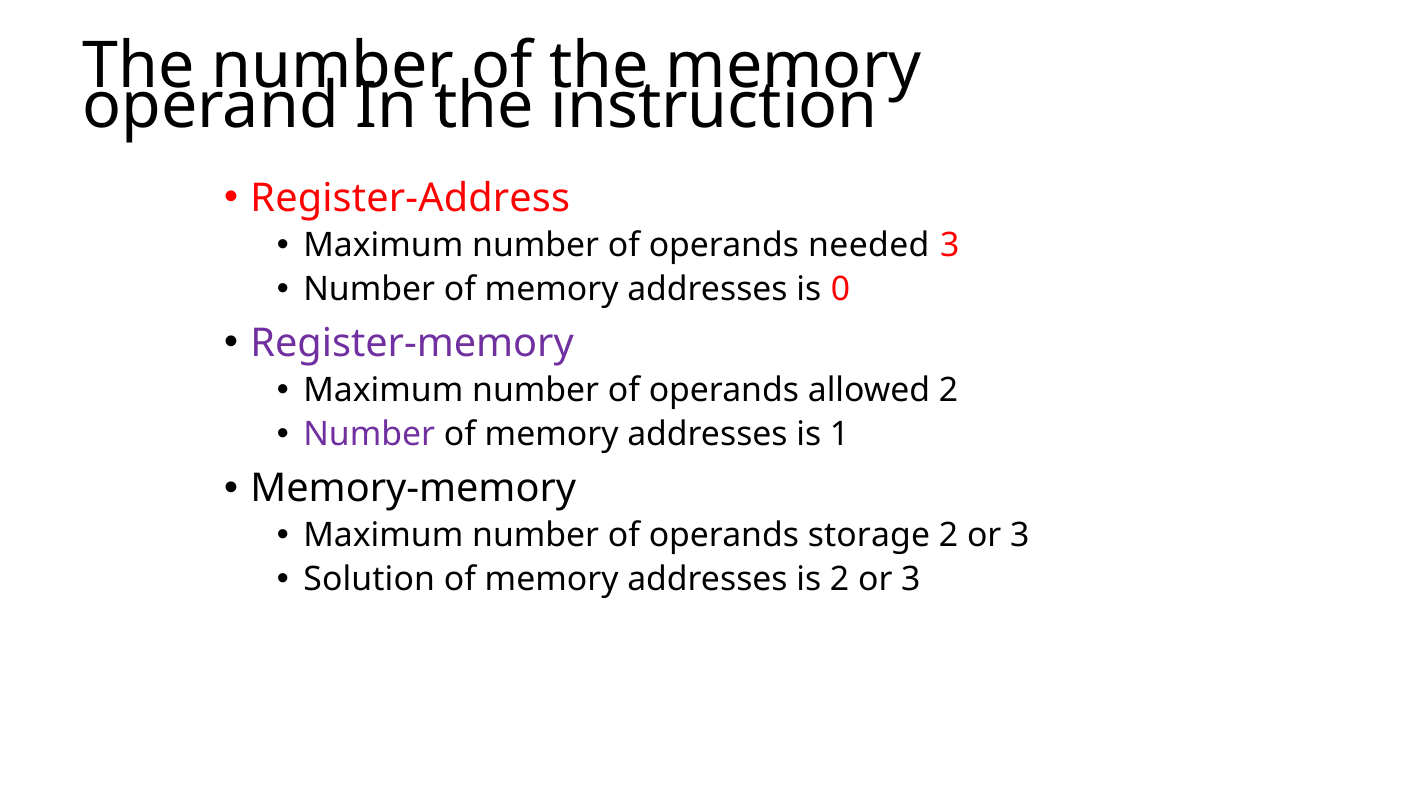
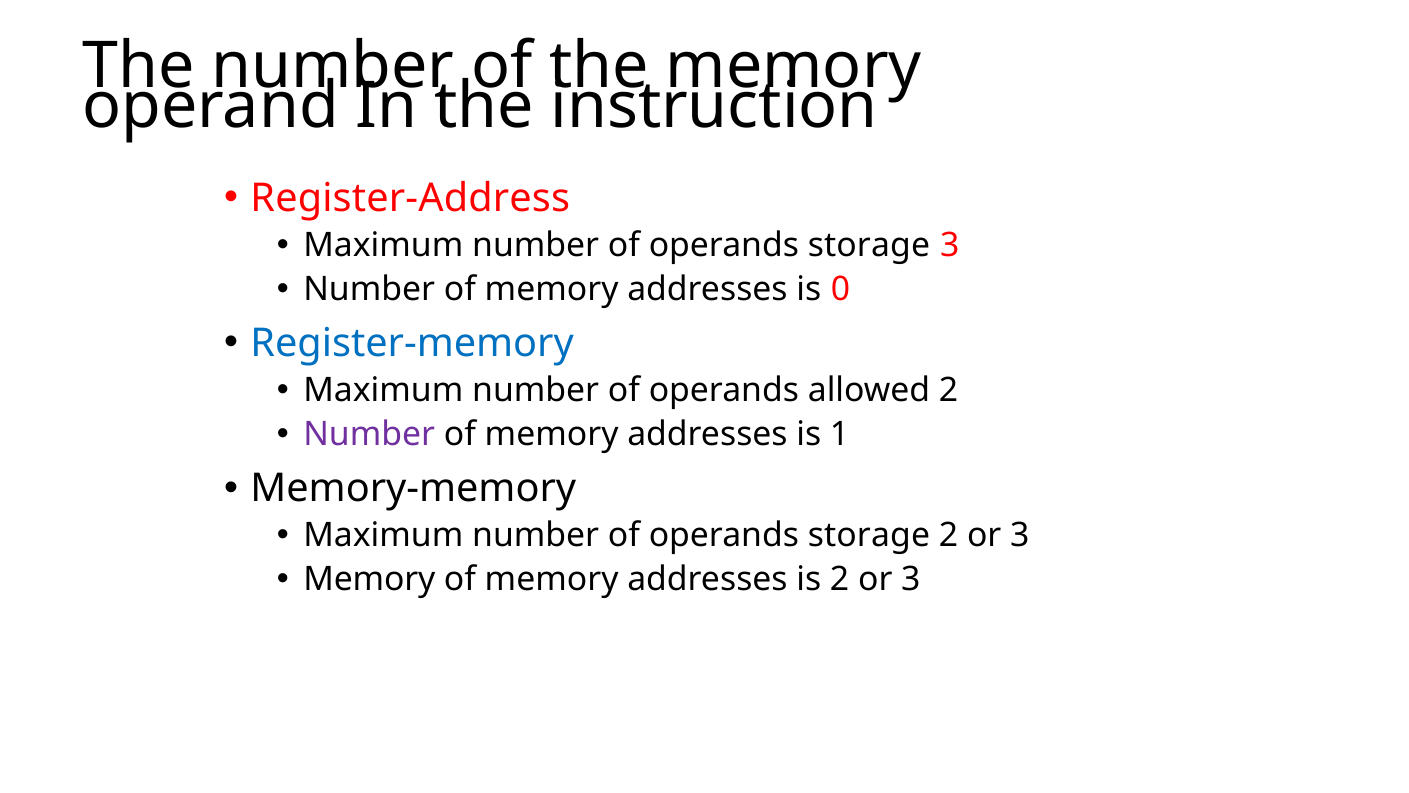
needed at (869, 245): needed -> storage
Register-memory colour: purple -> blue
Solution at (369, 579): Solution -> Memory
